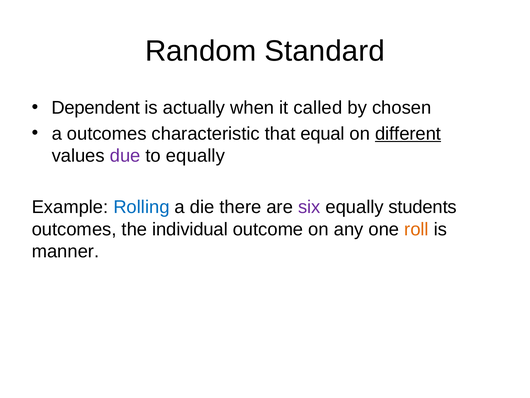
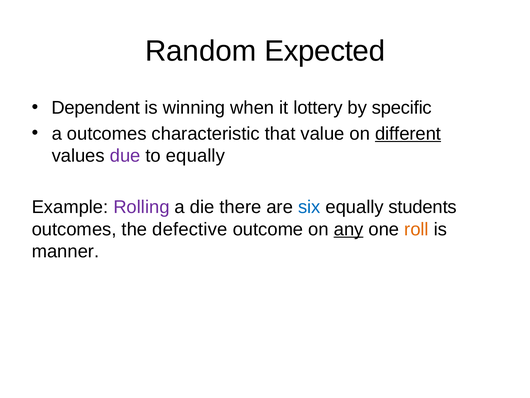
Standard: Standard -> Expected
actually: actually -> winning
called: called -> lottery
chosen: chosen -> specific
equal: equal -> value
Rolling colour: blue -> purple
six colour: purple -> blue
individual: individual -> defective
any underline: none -> present
